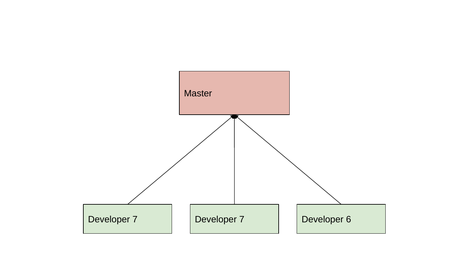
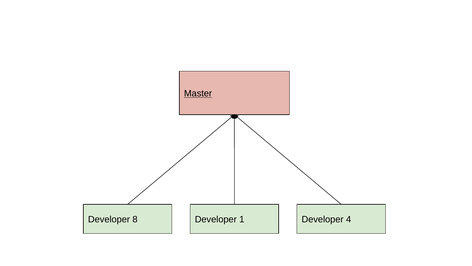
Master underline: none -> present
7 at (135, 219): 7 -> 8
7 at (242, 219): 7 -> 1
6: 6 -> 4
